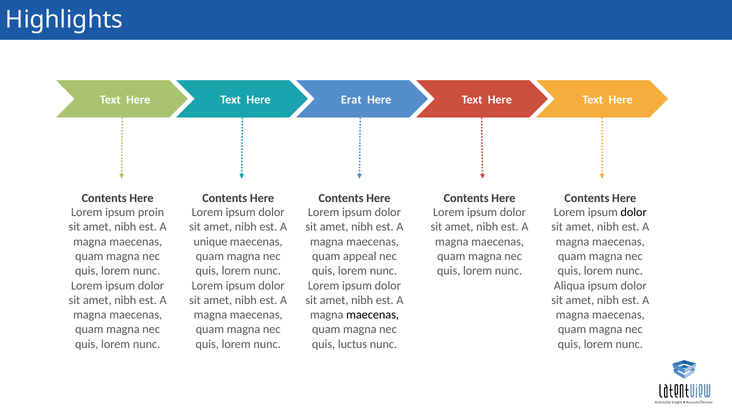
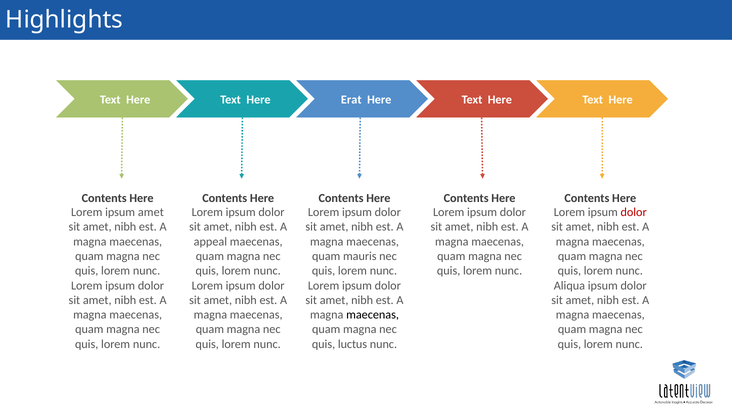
ipsum proin: proin -> amet
dolor at (634, 212) colour: black -> red
unique: unique -> appeal
appeal: appeal -> mauris
